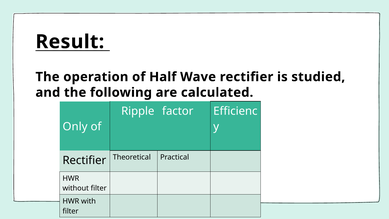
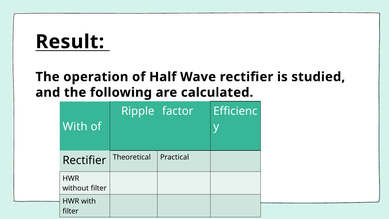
Only at (75, 126): Only -> With
